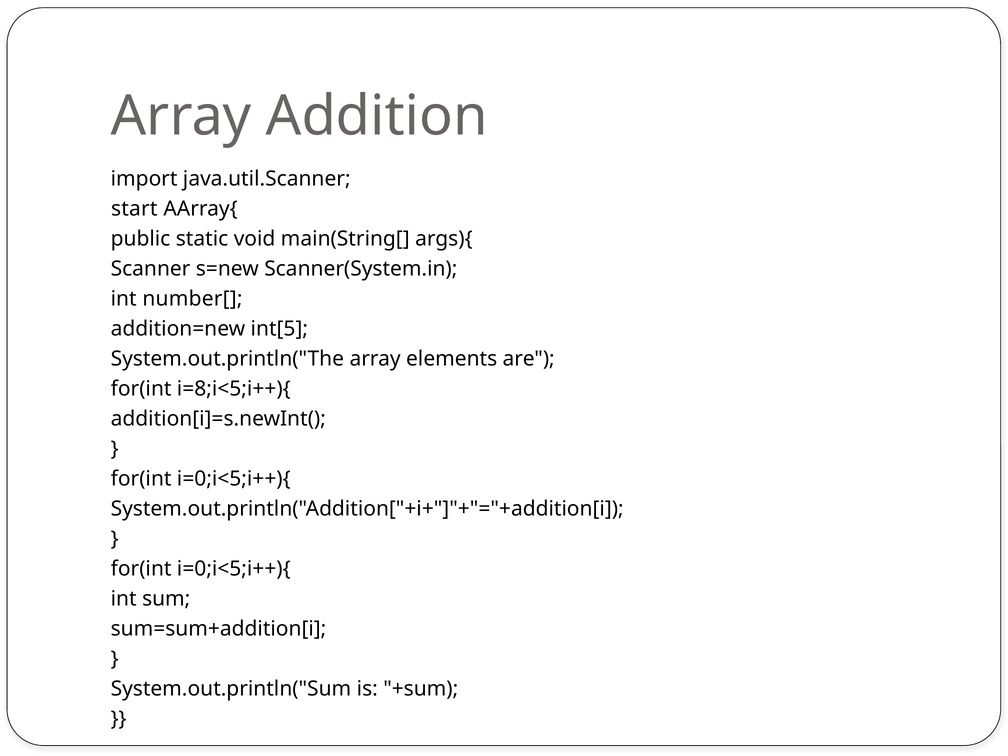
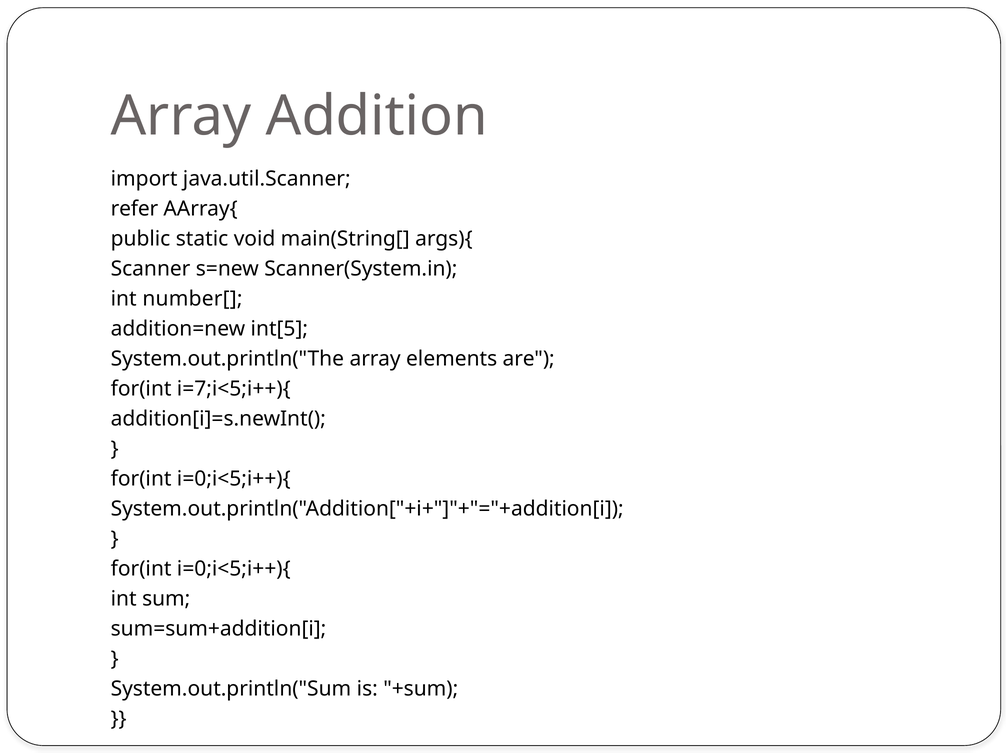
start: start -> refer
i=8;i<5;i++){: i=8;i<5;i++){ -> i=7;i<5;i++){
